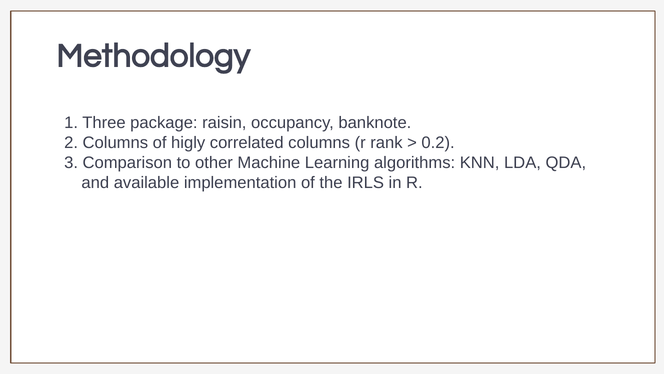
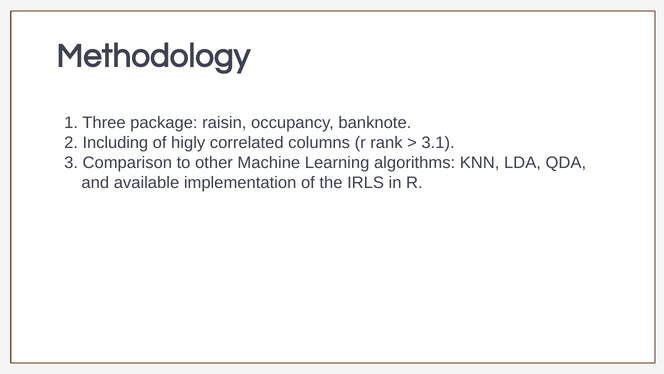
2 Columns: Columns -> Including
0.2: 0.2 -> 3.1
